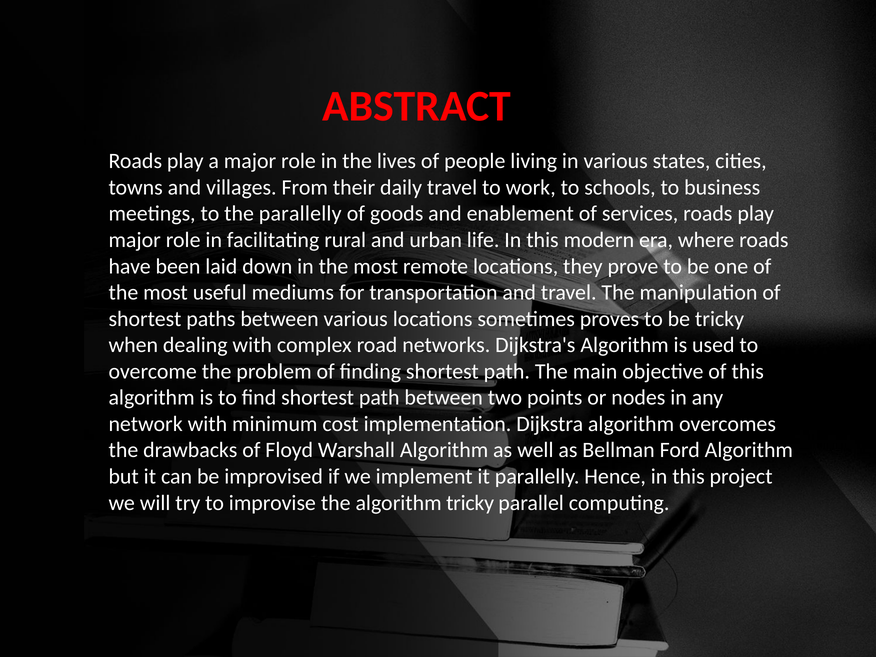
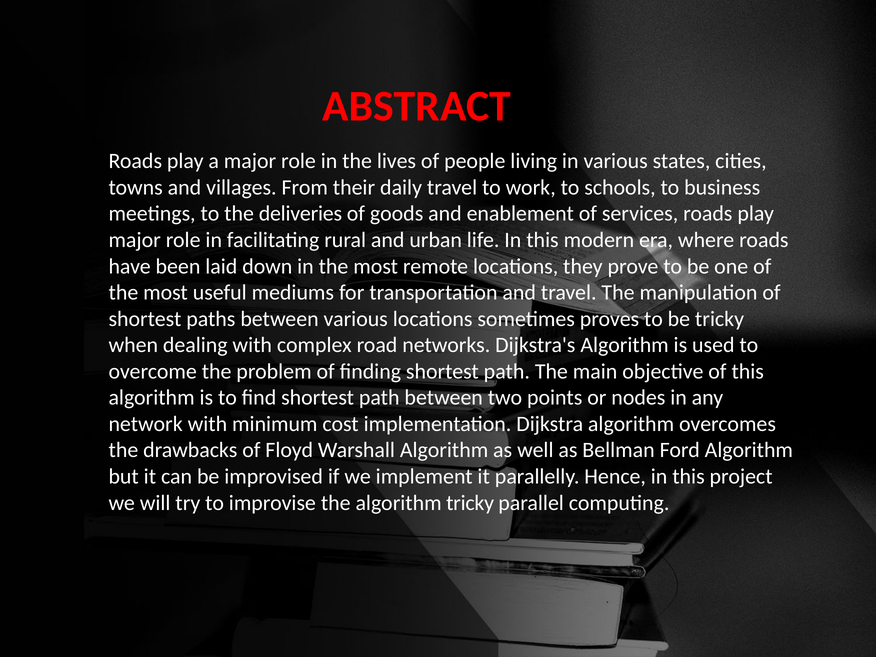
the parallelly: parallelly -> deliveries
